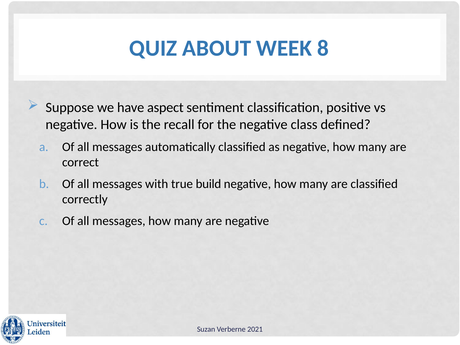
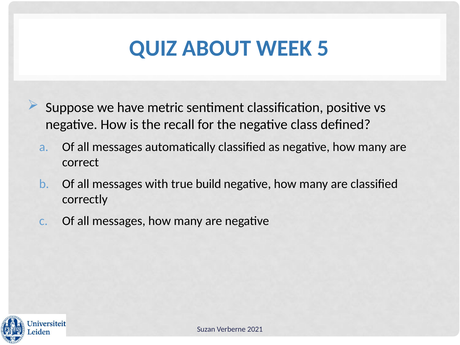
8: 8 -> 5
aspect: aspect -> metric
